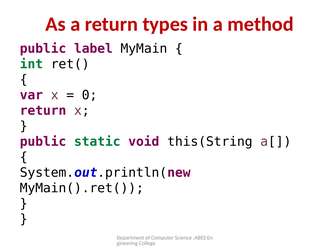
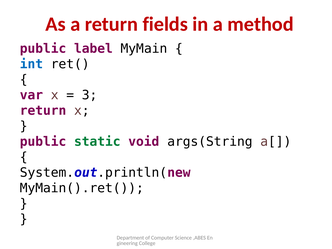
types: types -> fields
int colour: green -> blue
0: 0 -> 3
this(String: this(String -> args(String
